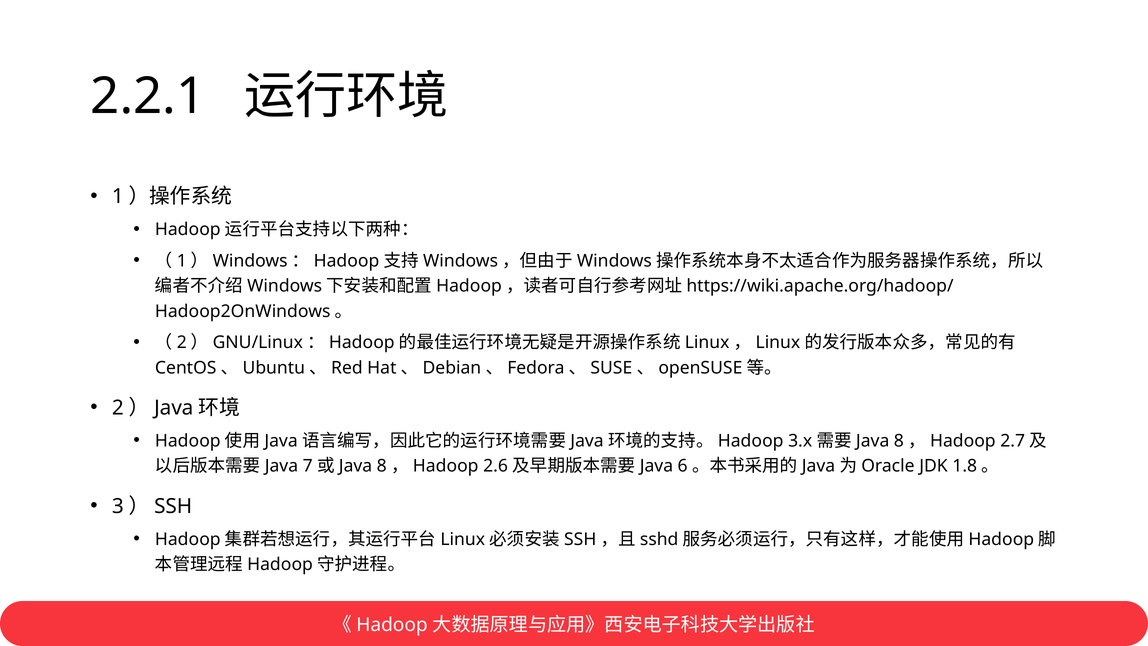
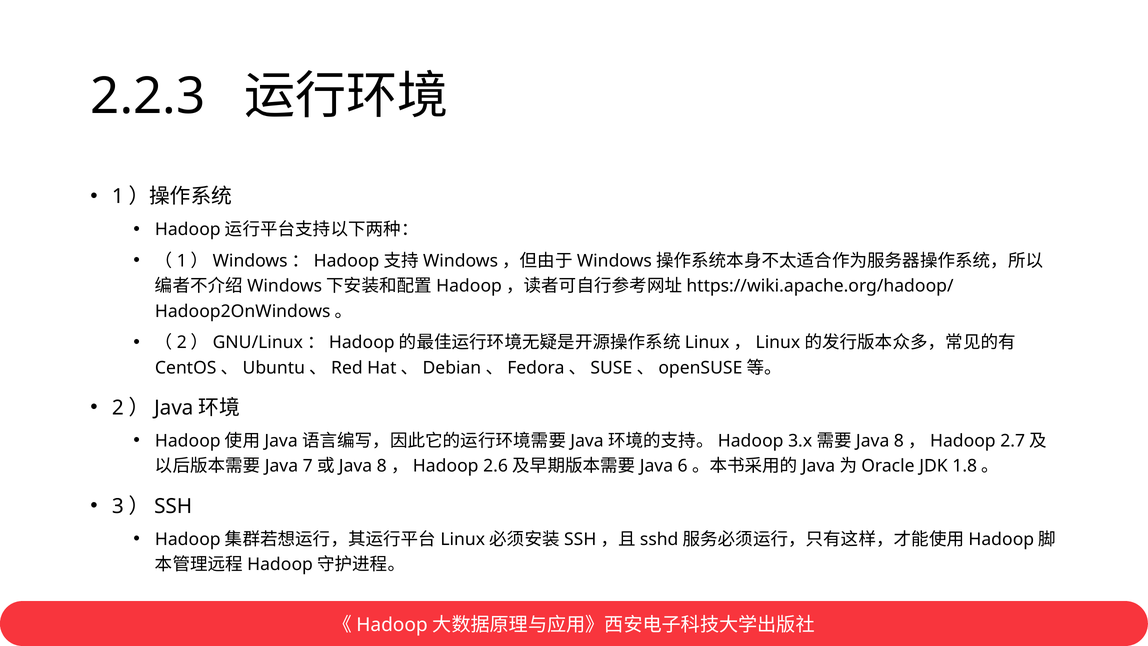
2.2.1: 2.2.1 -> 2.2.3
